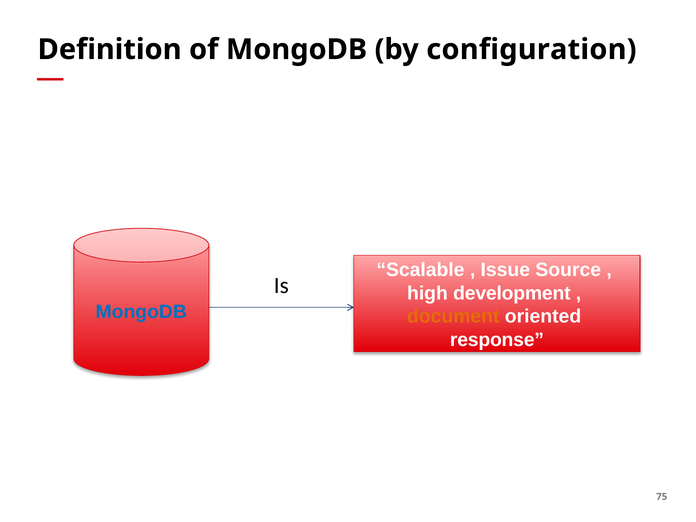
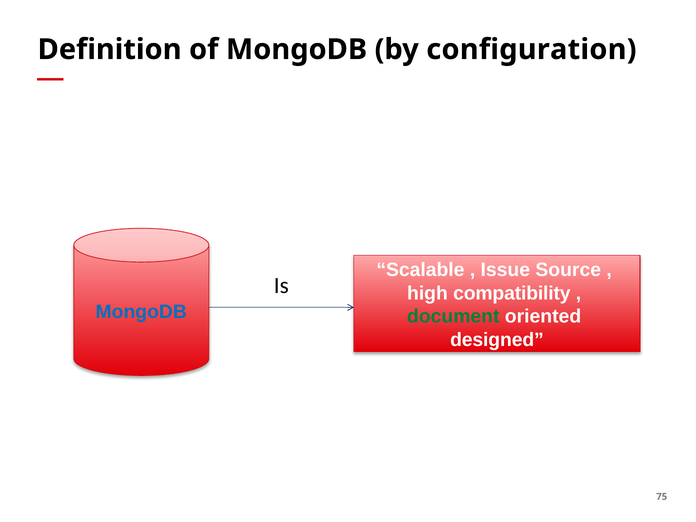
development: development -> compatibility
document colour: orange -> green
response: response -> designed
